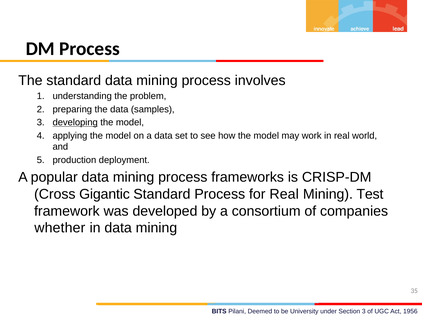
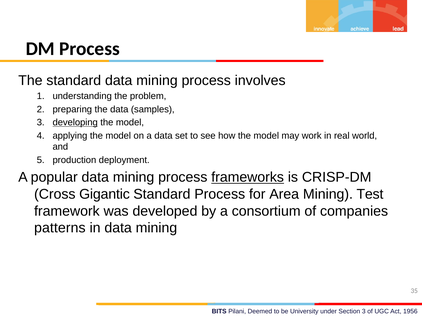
frameworks underline: none -> present
for Real: Real -> Area
whether: whether -> patterns
